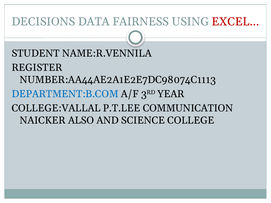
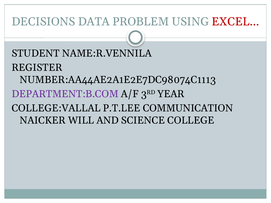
FAIRNESS: FAIRNESS -> PROBLEM
DEPARTMENT:B.COM colour: blue -> purple
ALSO: ALSO -> WILL
